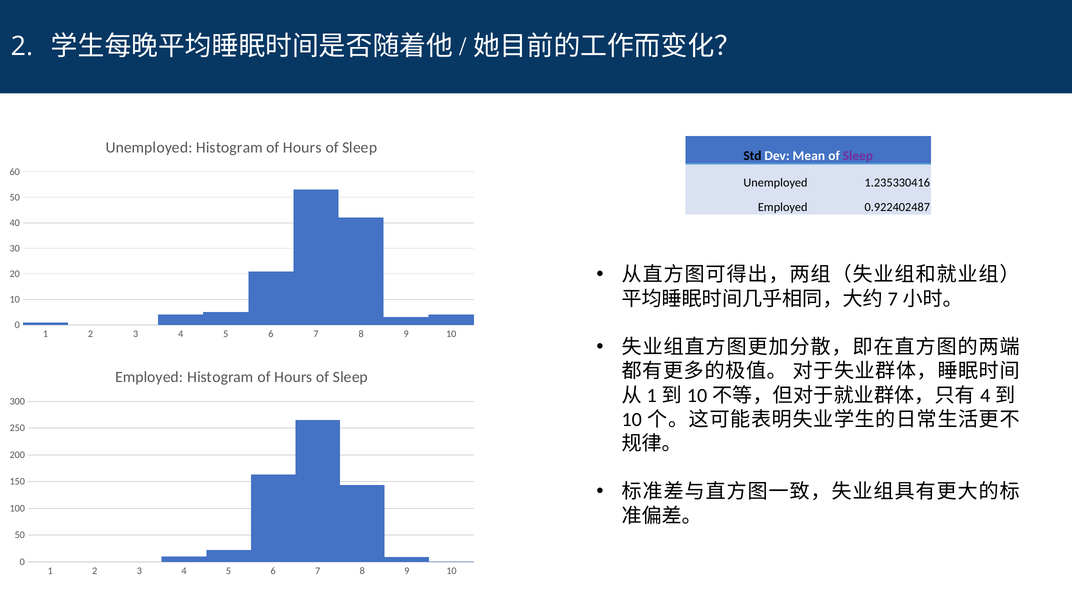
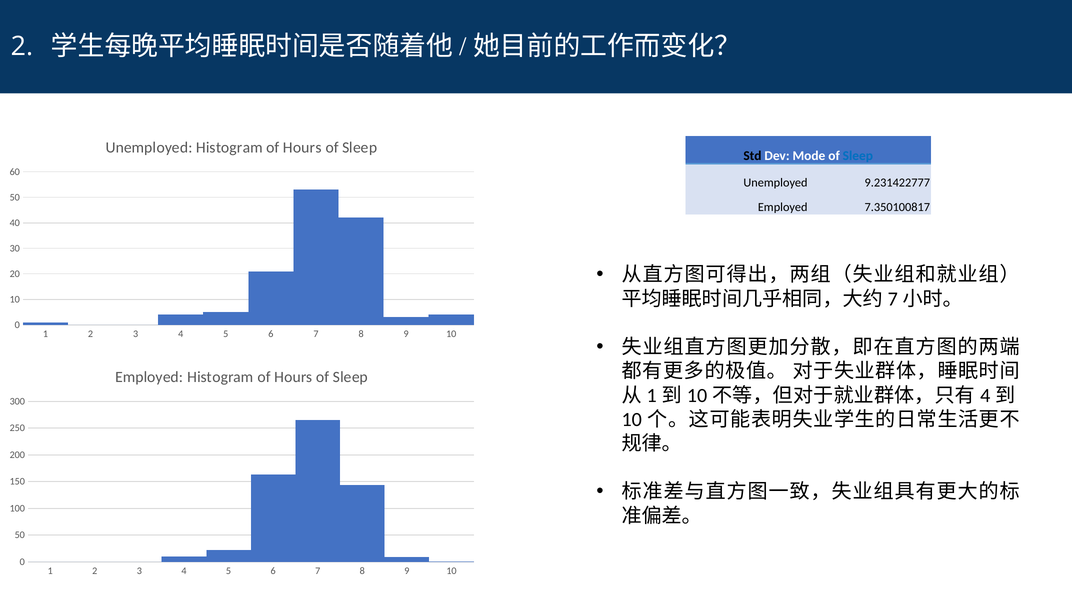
Mean: Mean -> Mode
Sleep at (858, 156) colour: purple -> blue
1.235330416: 1.235330416 -> 9.231422777
0.922402487: 0.922402487 -> 7.350100817
